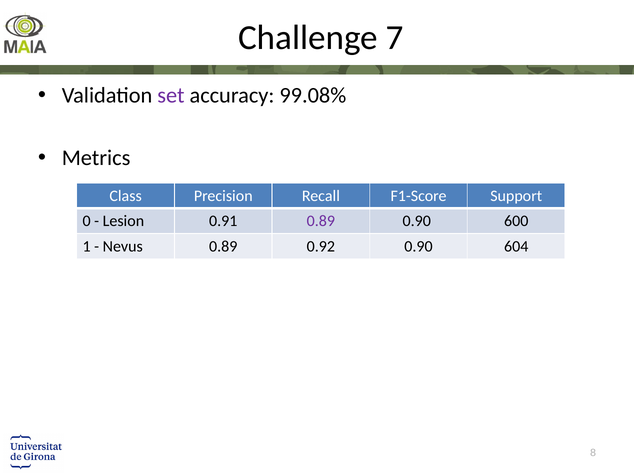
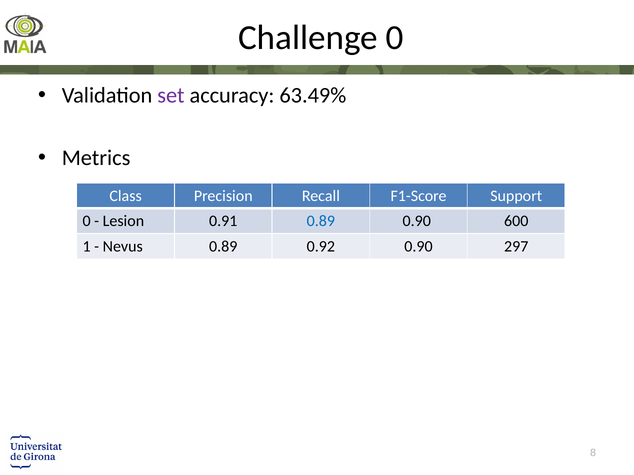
Challenge 7: 7 -> 0
99.08%: 99.08% -> 63.49%
0.89 at (321, 221) colour: purple -> blue
604: 604 -> 297
